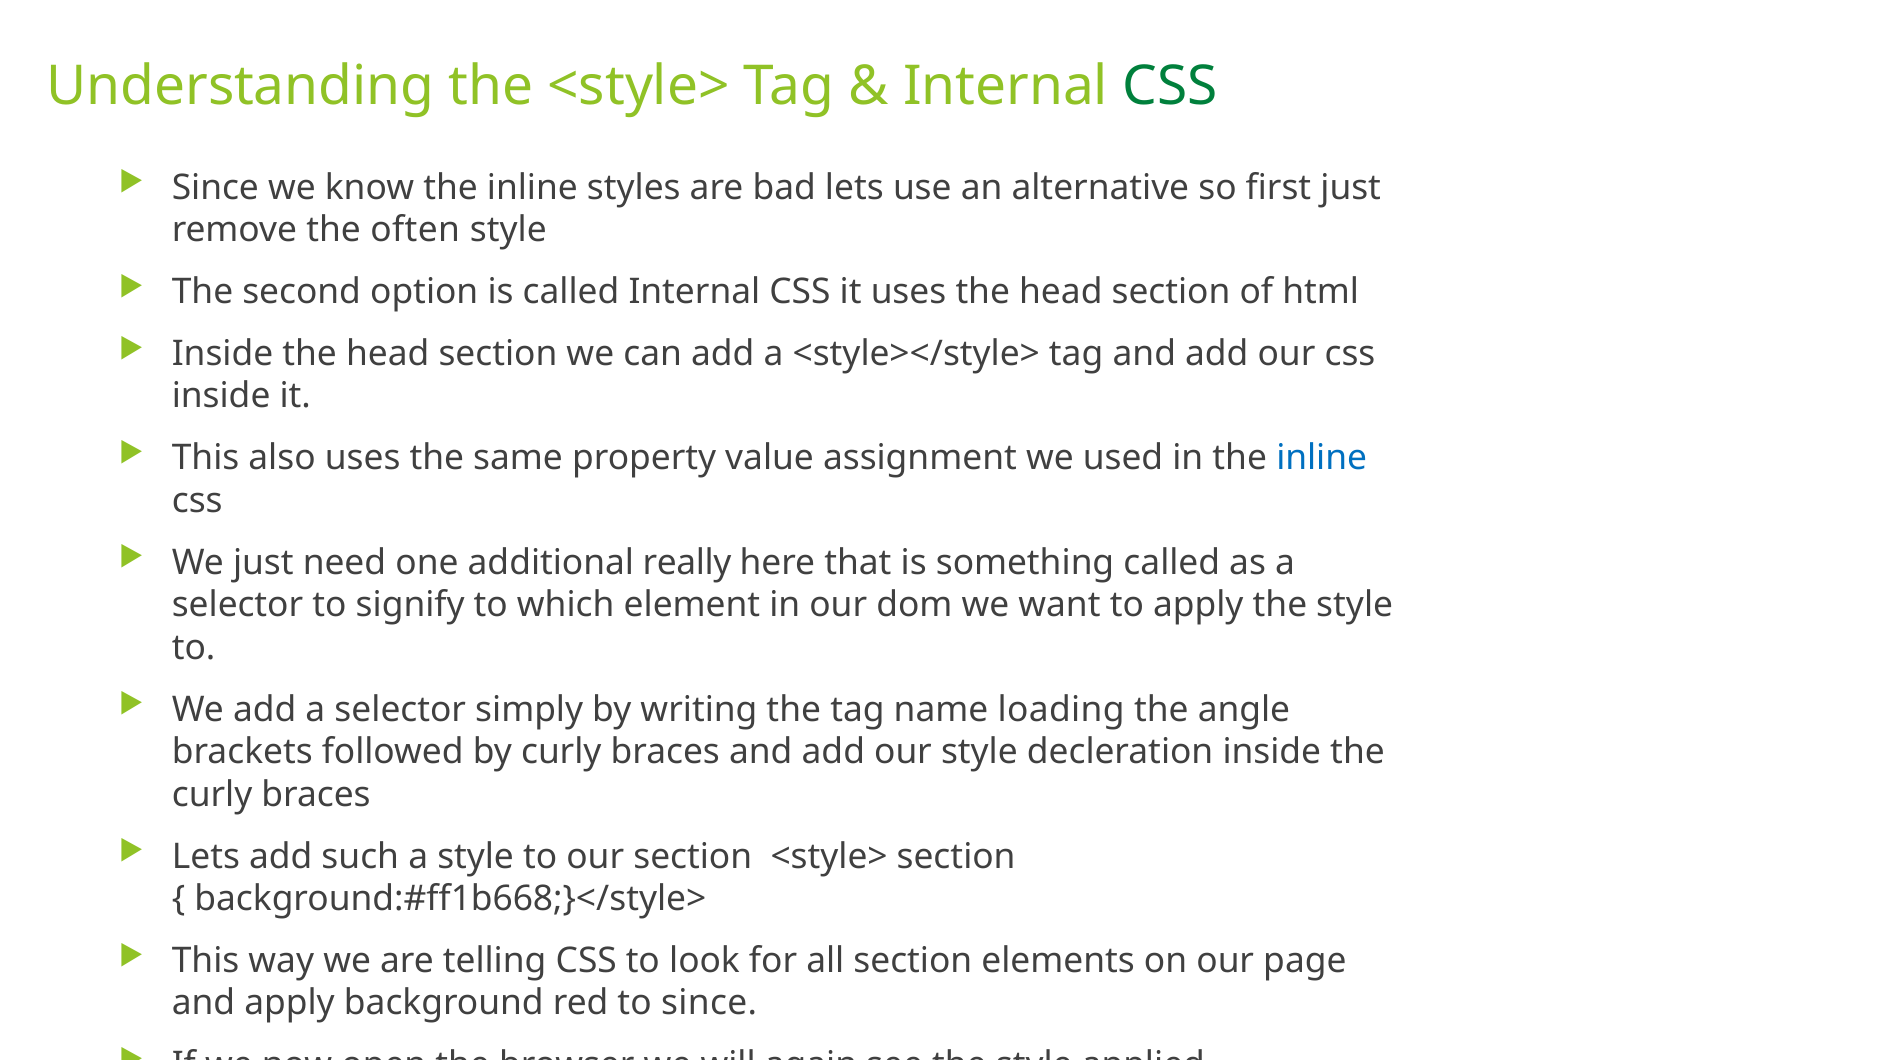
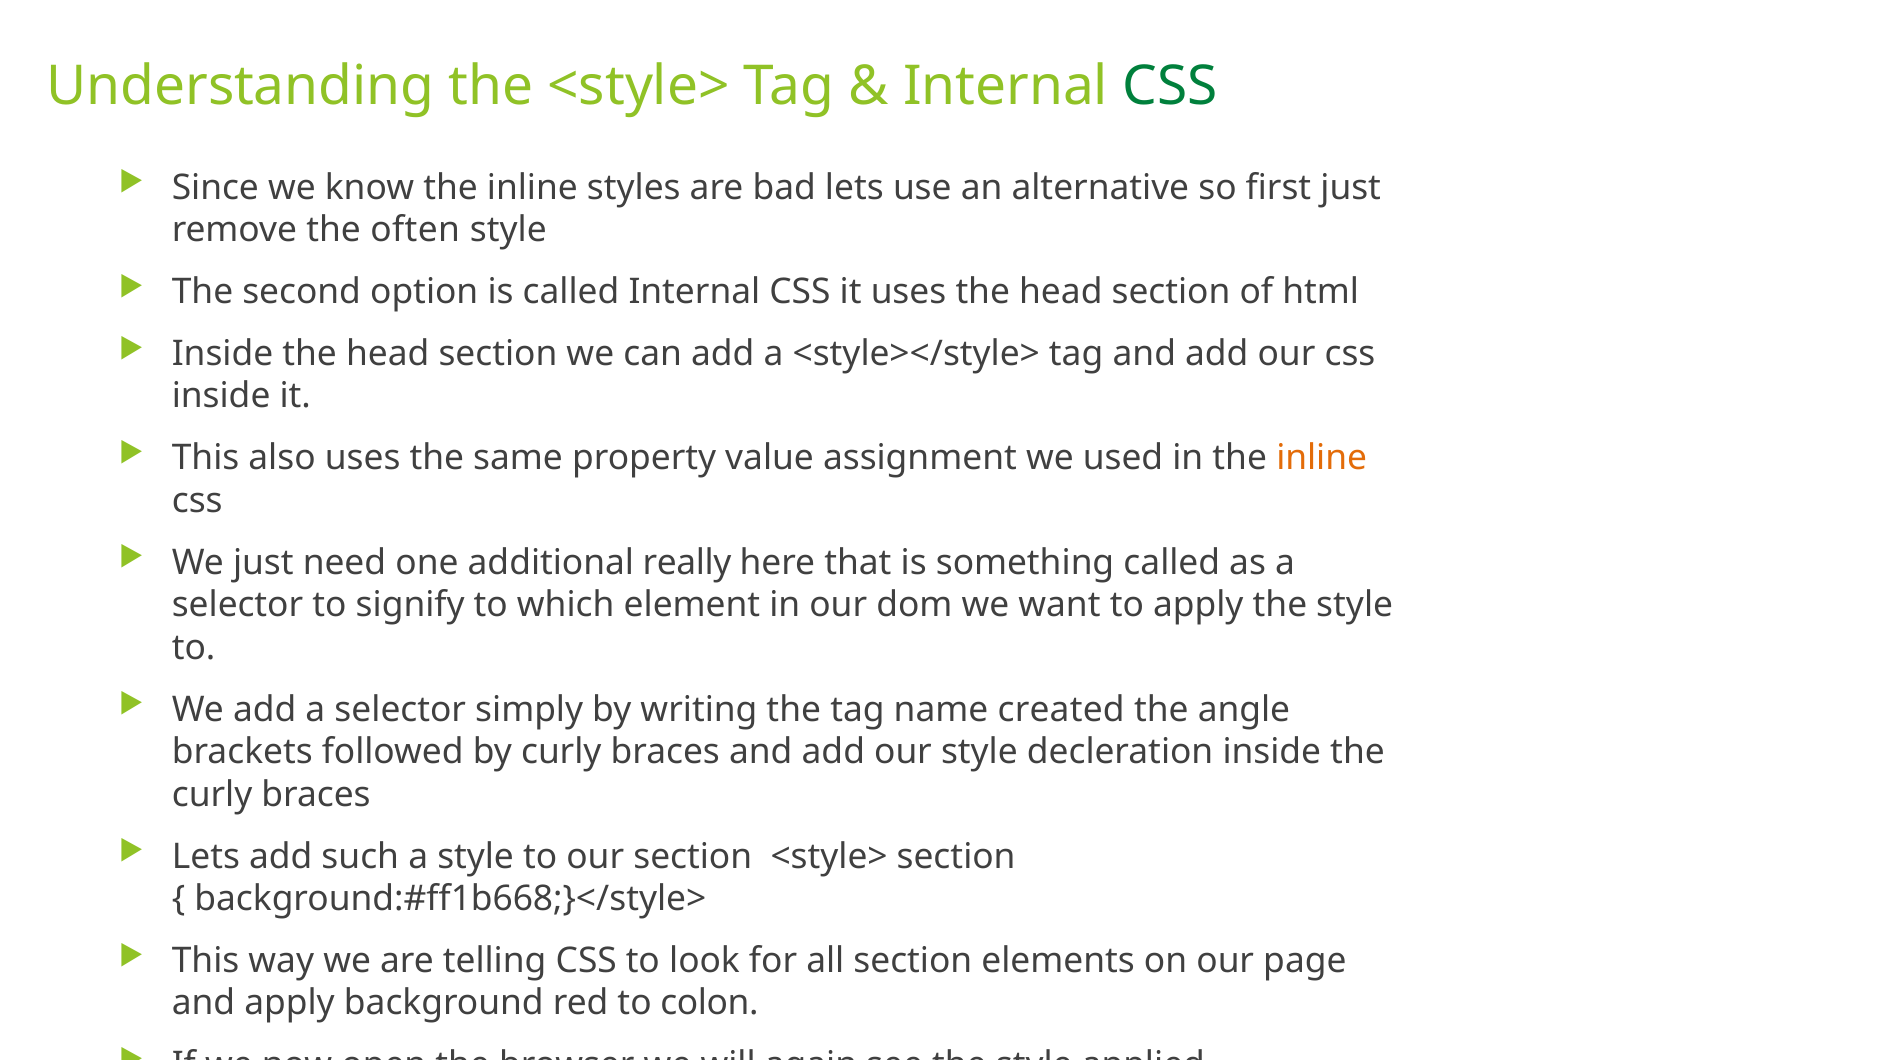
inline at (1322, 458) colour: blue -> orange
loading: loading -> created
to since: since -> colon
